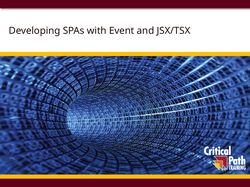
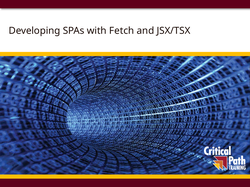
Event: Event -> Fetch
